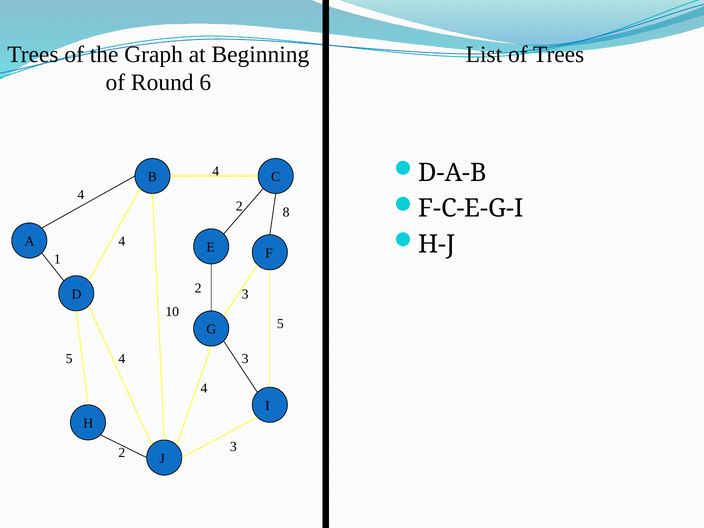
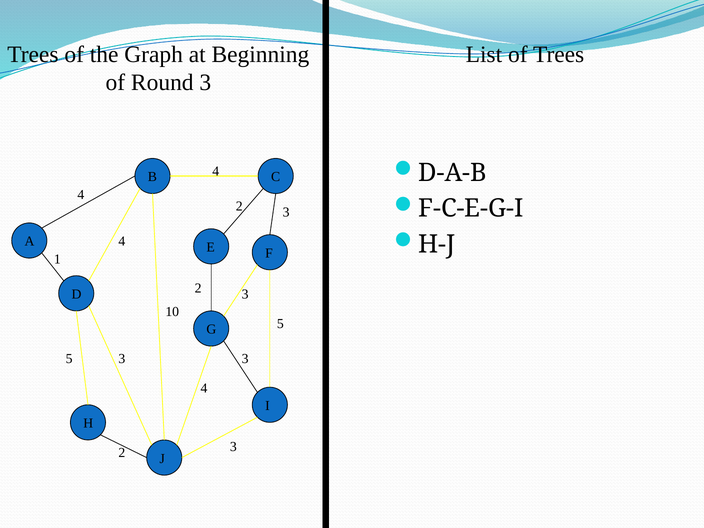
Round 6: 6 -> 3
8 at (286, 212): 8 -> 3
4 at (122, 359): 4 -> 3
